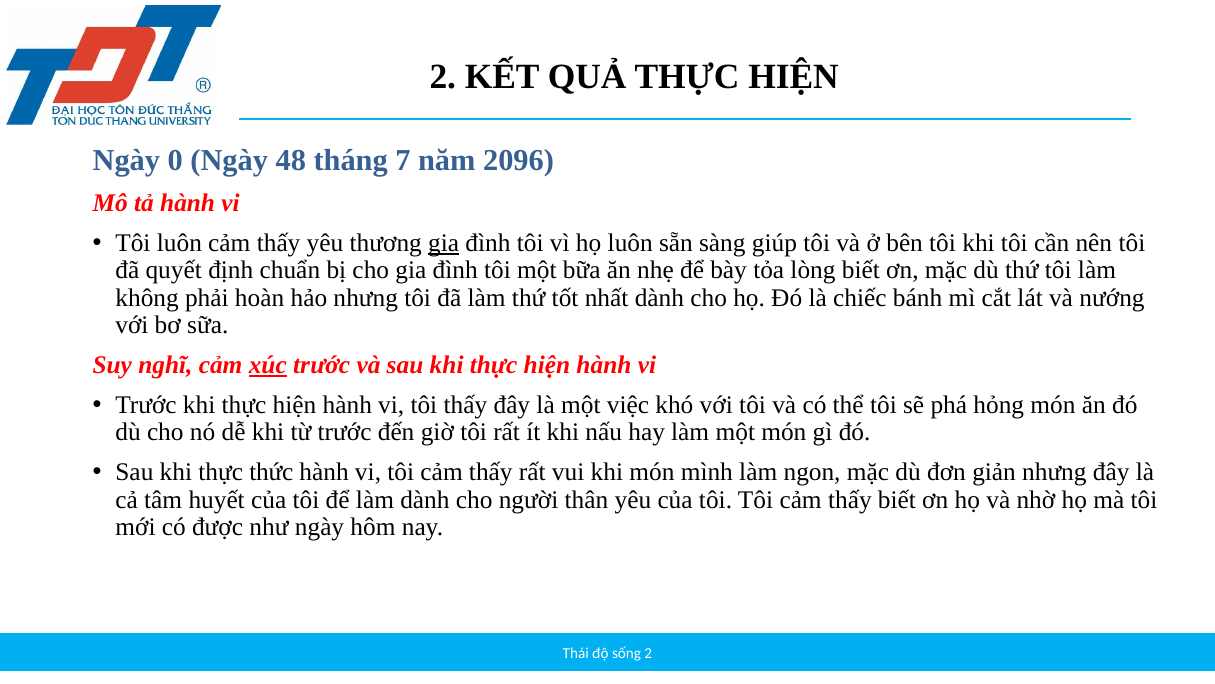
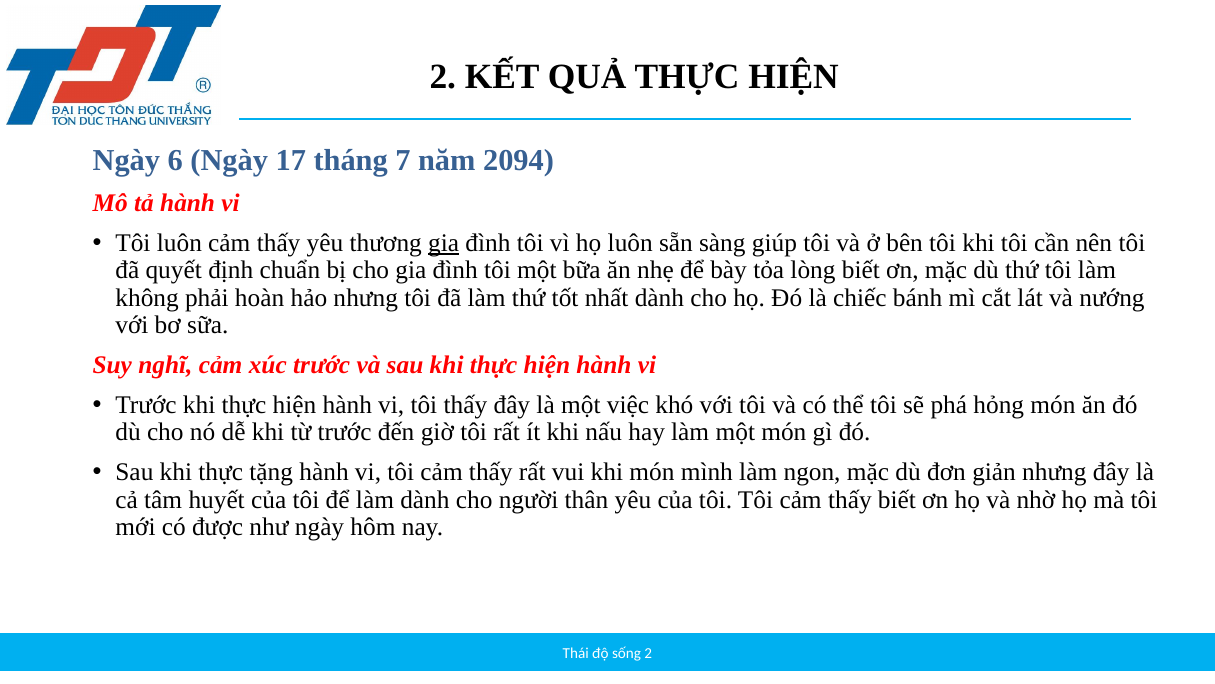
0: 0 -> 6
48: 48 -> 17
2096: 2096 -> 2094
xúc underline: present -> none
thức: thức -> tặng
